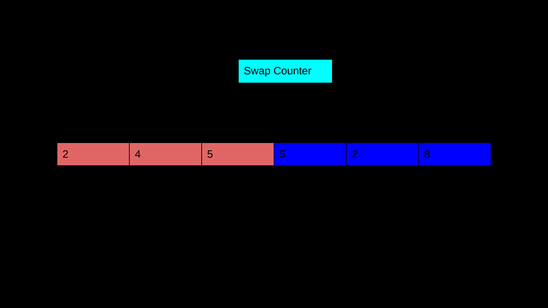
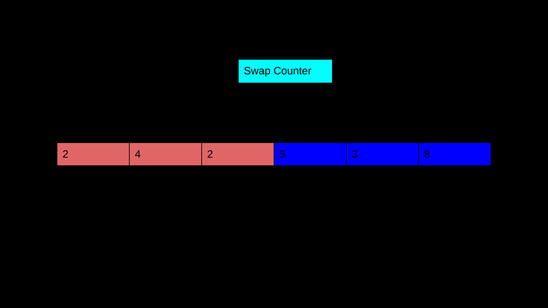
4 5: 5 -> 2
5 2: 2 -> 3
